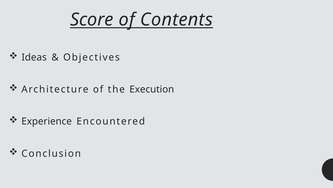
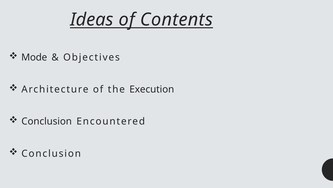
Score: Score -> Ideas
Ideas: Ideas -> Mode
Experience at (47, 121): Experience -> Conclusion
